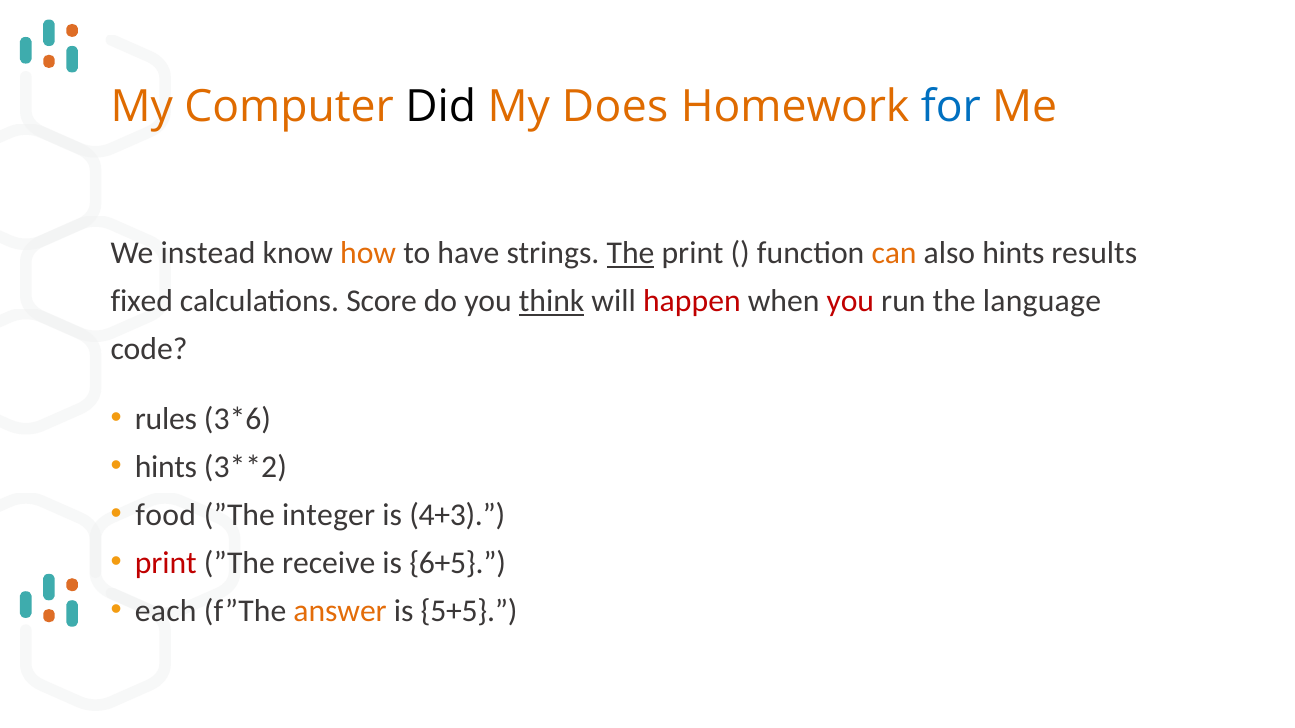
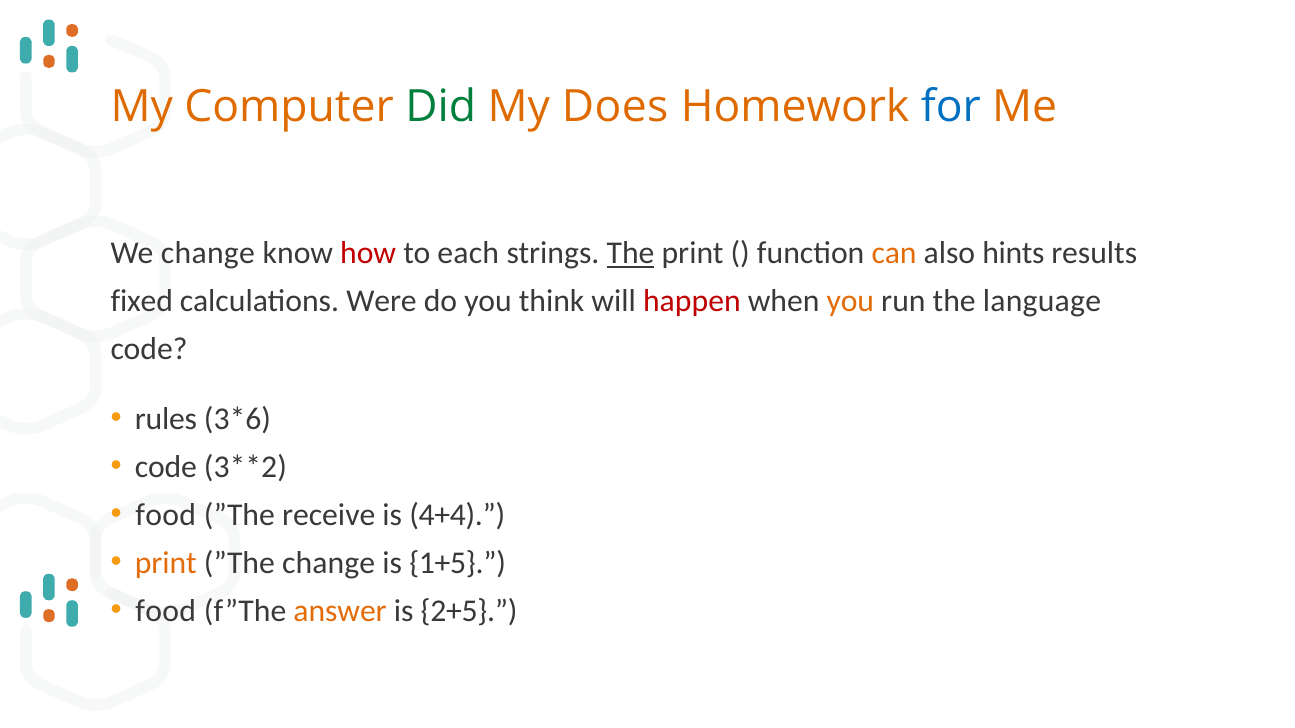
Did colour: black -> green
We instead: instead -> change
how colour: orange -> red
have: have -> each
Score: Score -> Were
think underline: present -> none
you at (850, 302) colour: red -> orange
hints at (166, 467): hints -> code
integer: integer -> receive
4+3: 4+3 -> 4+4
print at (166, 563) colour: red -> orange
”The receive: receive -> change
6+5: 6+5 -> 1+5
each at (166, 611): each -> food
5+5: 5+5 -> 2+5
